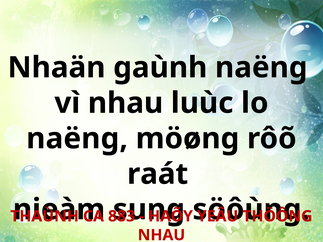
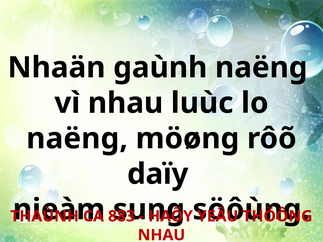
raát: raát -> daïy
